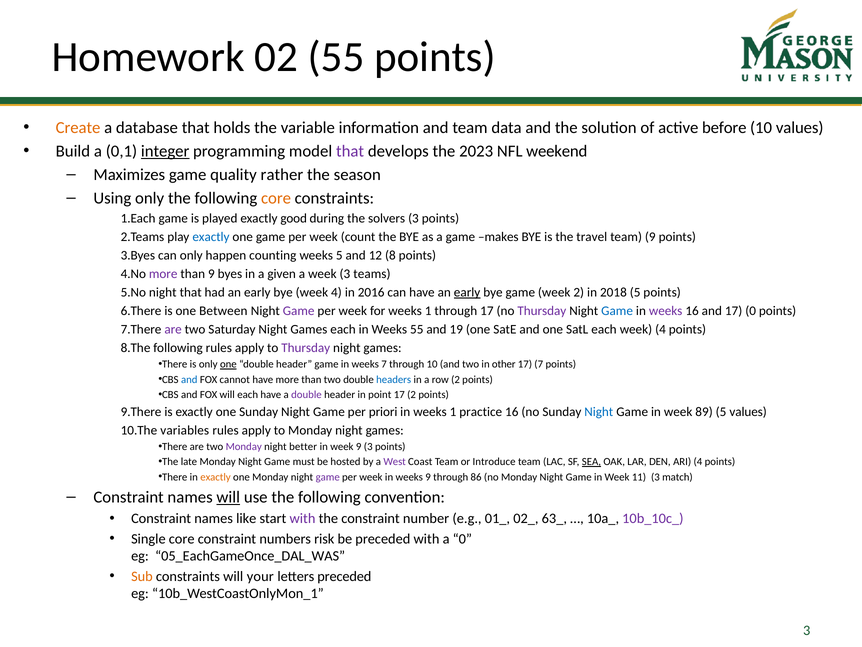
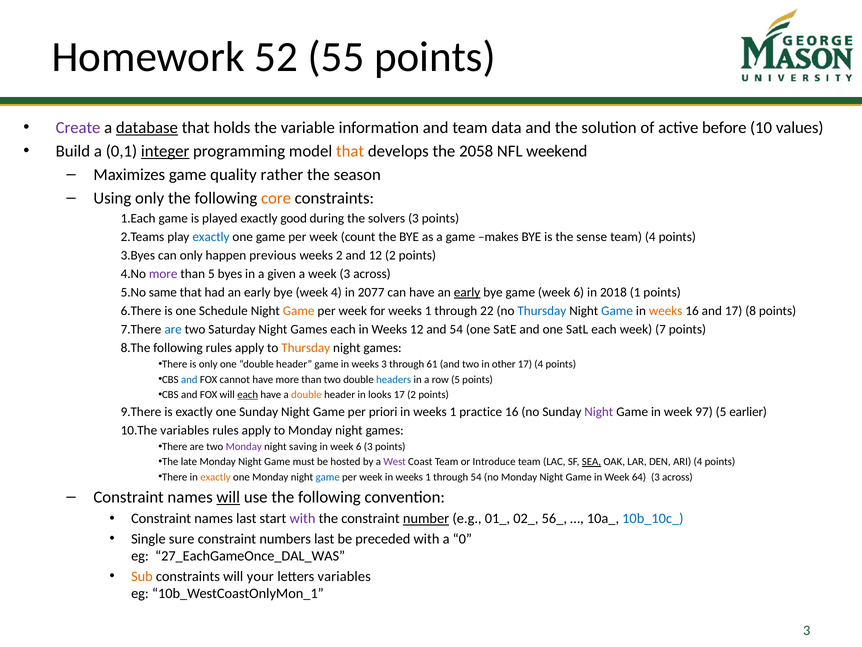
02: 02 -> 52
Create colour: orange -> purple
database underline: none -> present
that at (350, 151) colour: purple -> orange
2023: 2023 -> 2058
travel: travel -> sense
team 9: 9 -> 4
counting: counting -> previous
weeks 5: 5 -> 2
12 8: 8 -> 2
than 9: 9 -> 5
week 3 teams: teams -> across
night at (163, 292): night -> same
2016: 2016 -> 2077
game week 2: 2 -> 6
2018 5: 5 -> 1
Between: Between -> Schedule
Game at (299, 311) colour: purple -> orange
through 17: 17 -> 22
Thursday at (542, 311) colour: purple -> blue
weeks at (666, 311) colour: purple -> orange
17 0: 0 -> 8
are at (173, 329) colour: purple -> blue
Weeks 55: 55 -> 12
and 19: 19 -> 54
each week 4: 4 -> 7
Thursday at (306, 348) colour: purple -> orange
one at (228, 364) underline: present -> none
weeks 7: 7 -> 3
through 10: 10 -> 61
17 7: 7 -> 4
row 2: 2 -> 5
each at (248, 394) underline: none -> present
double at (306, 394) colour: purple -> orange
point: point -> looks
Night at (599, 411) colour: blue -> purple
89: 89 -> 97
5 values: values -> earlier
better: better -> saving
in week 9: 9 -> 6
game at (328, 477) colour: purple -> blue
week in weeks 9: 9 -> 1
through 86: 86 -> 54
11: 11 -> 64
match at (677, 477): match -> across
names like: like -> last
number underline: none -> present
63_: 63_ -> 56_
10b_10c_ colour: purple -> blue
Single core: core -> sure
numbers risk: risk -> last
05_EachGameOnce_DAL_WAS: 05_EachGameOnce_DAL_WAS -> 27_EachGameOnce_DAL_WAS
letters preceded: preceded -> variables
